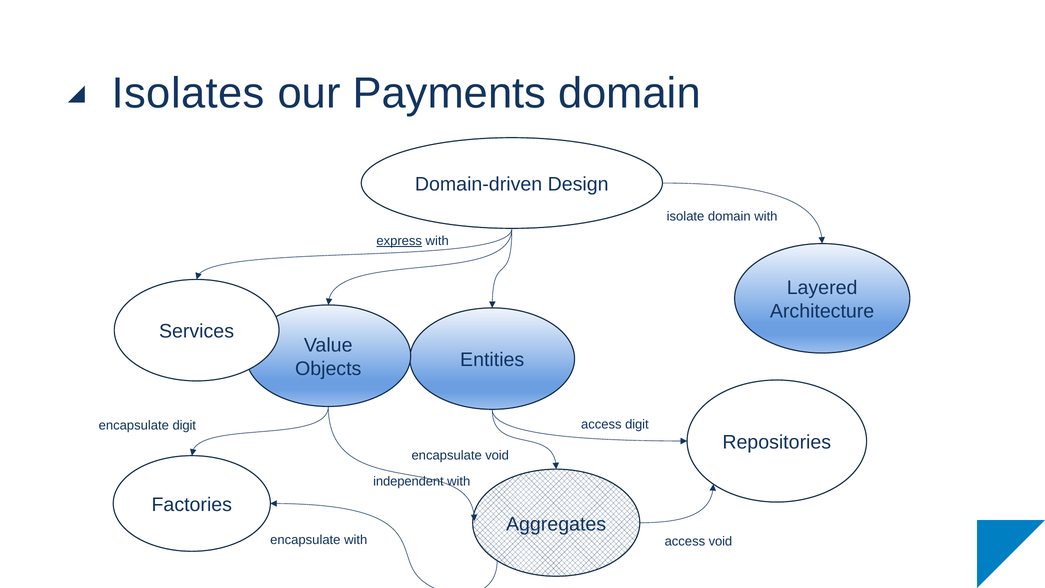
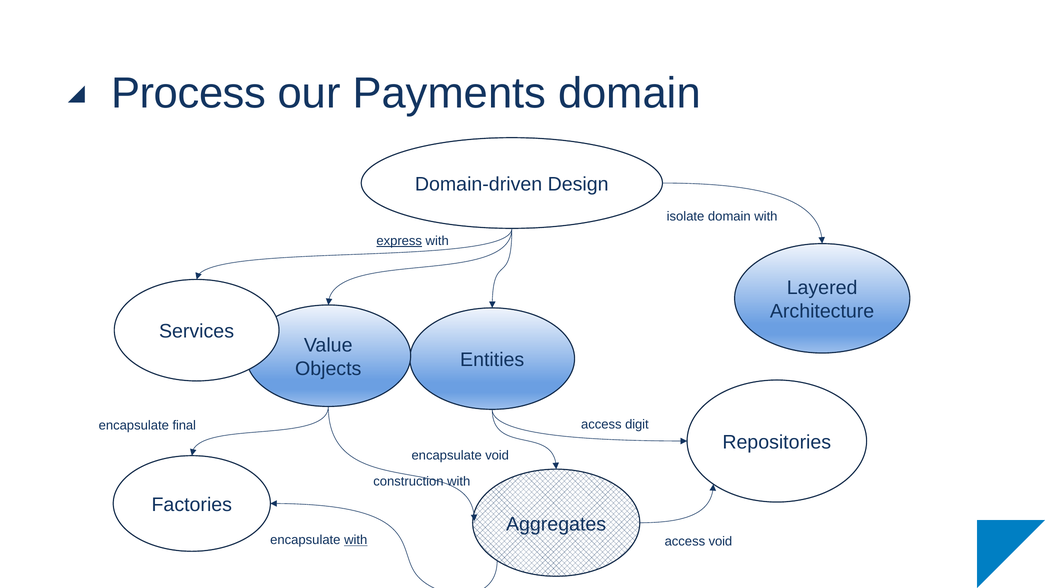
Isolates: Isolates -> Process
encapsulate digit: digit -> final
independent: independent -> construction
with at (356, 540) underline: none -> present
